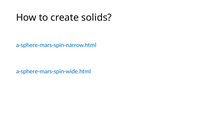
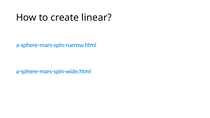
solids: solids -> linear
